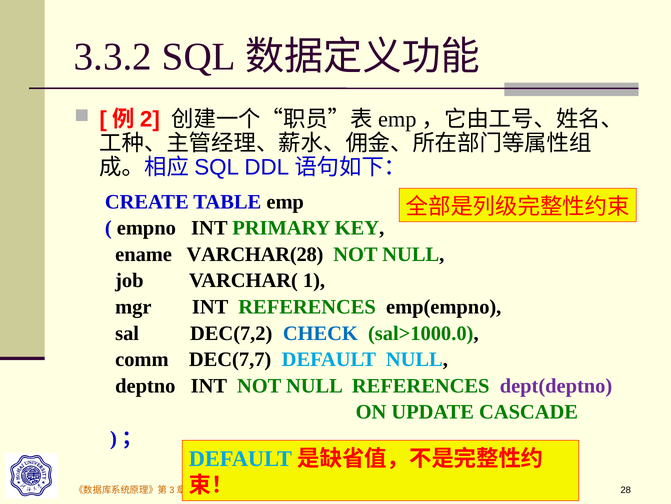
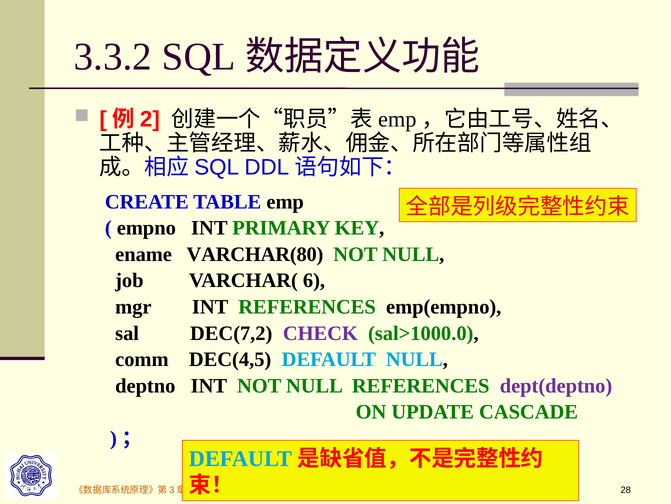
VARCHAR(28: VARCHAR(28 -> VARCHAR(80
1: 1 -> 6
CHECK colour: blue -> purple
DEC(7,7: DEC(7,7 -> DEC(4,5
